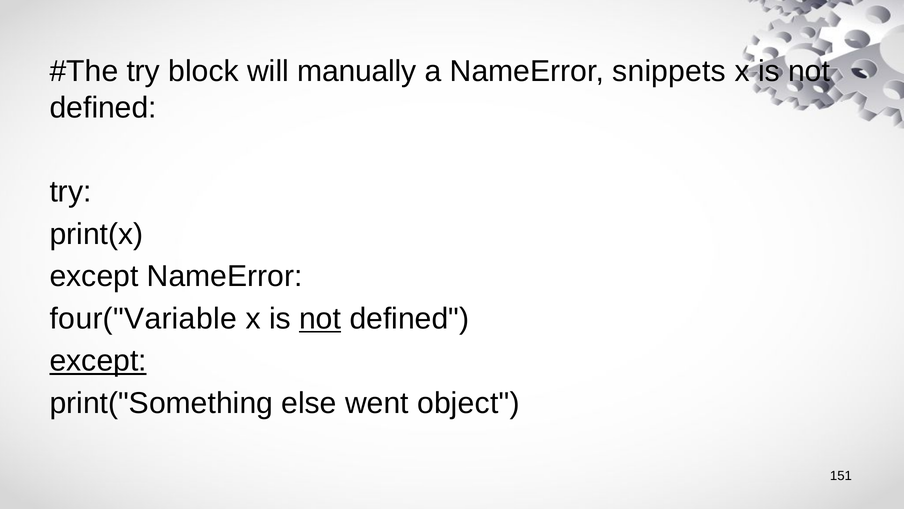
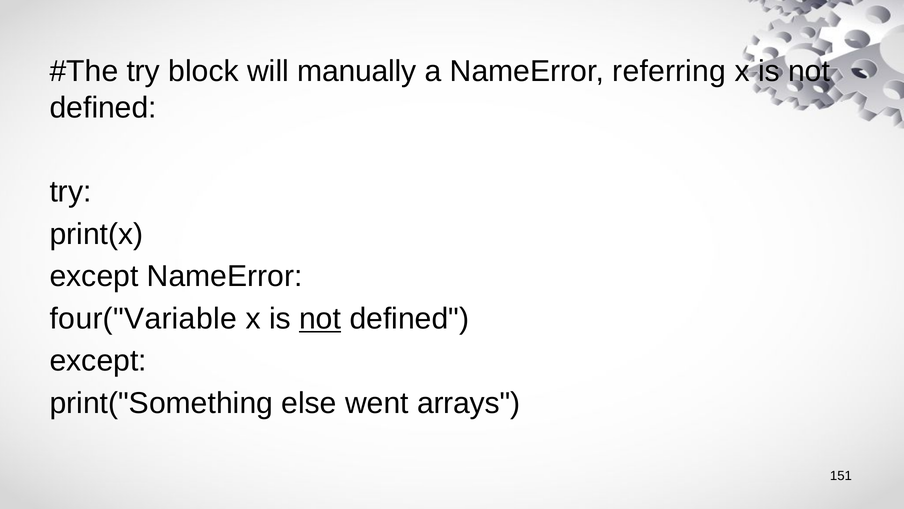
snippets: snippets -> referring
except at (98, 361) underline: present -> none
object: object -> arrays
